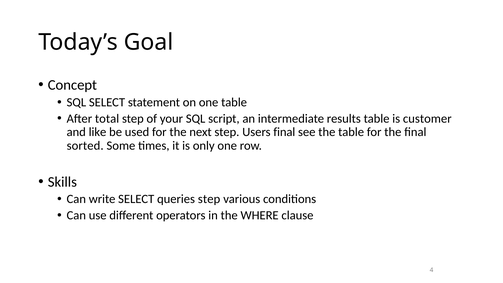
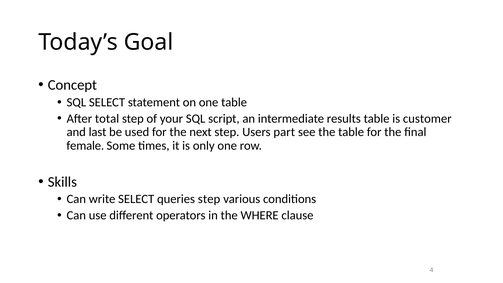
like: like -> last
Users final: final -> part
sorted: sorted -> female
